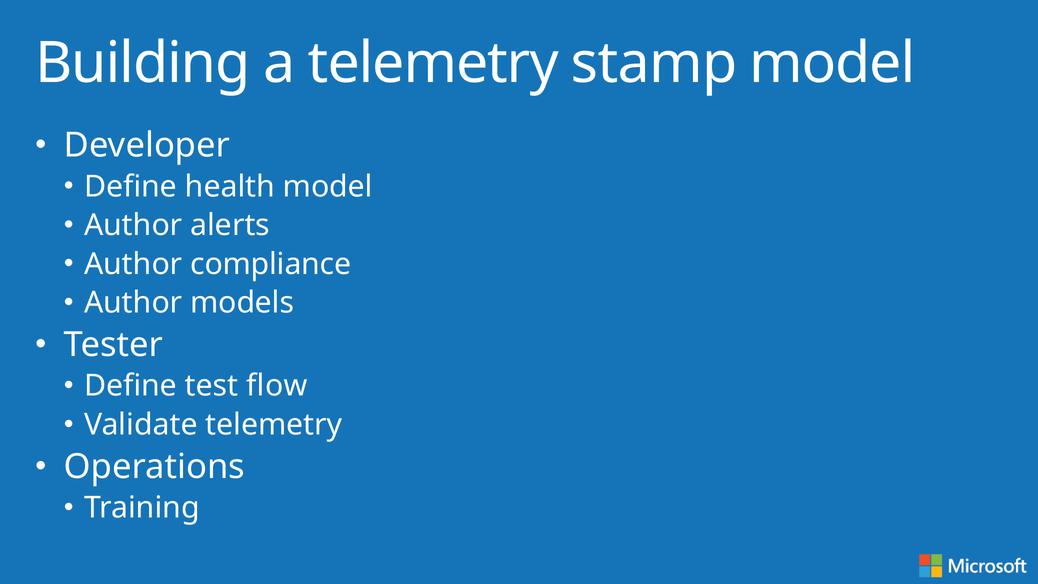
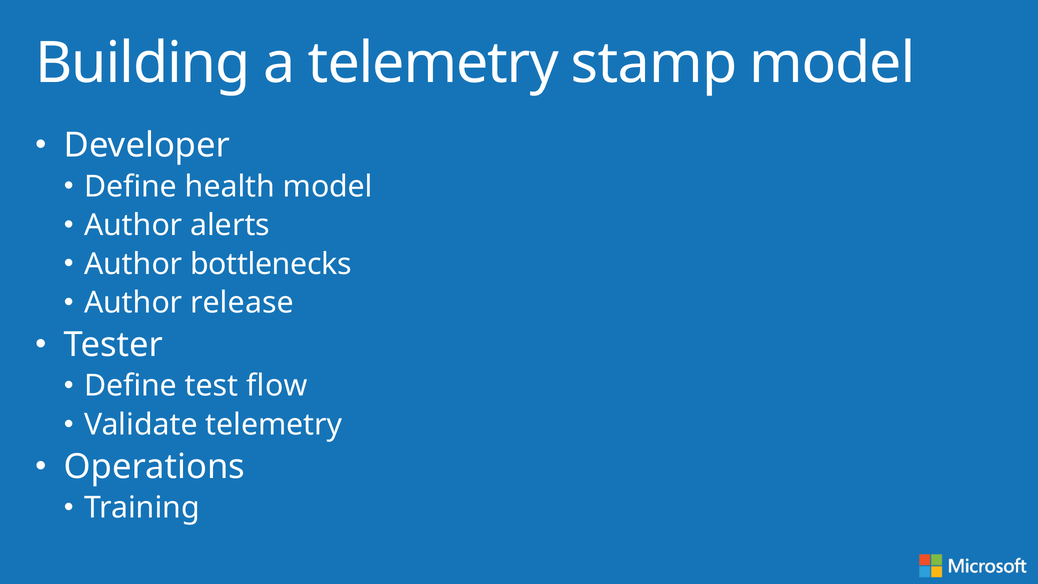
compliance: compliance -> bottlenecks
models: models -> release
